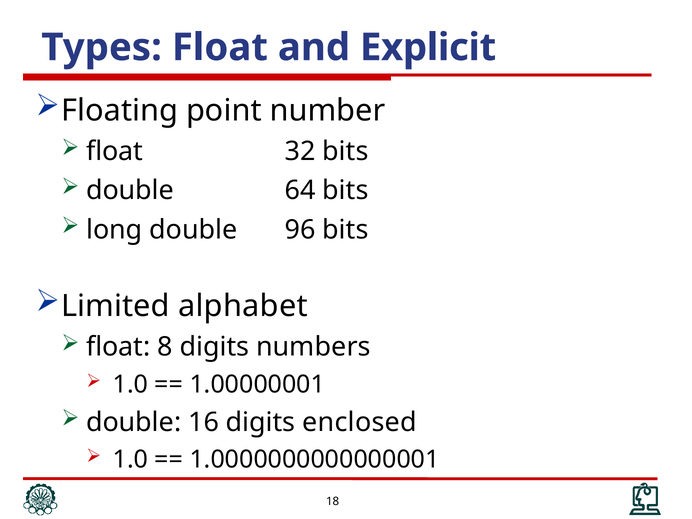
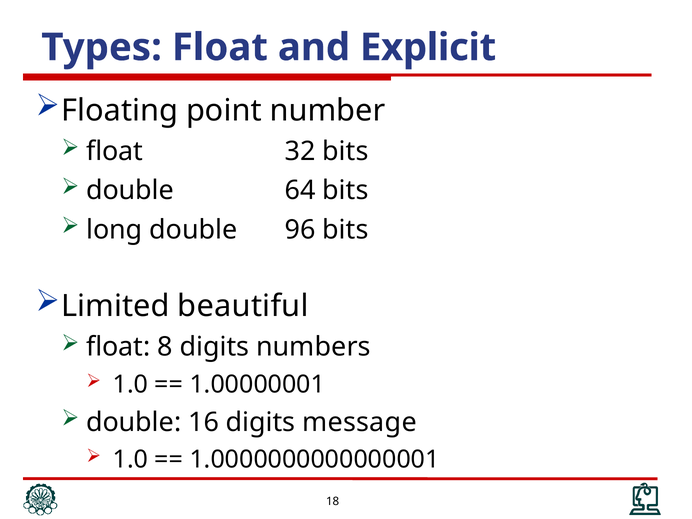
alphabet: alphabet -> beautiful
enclosed: enclosed -> message
